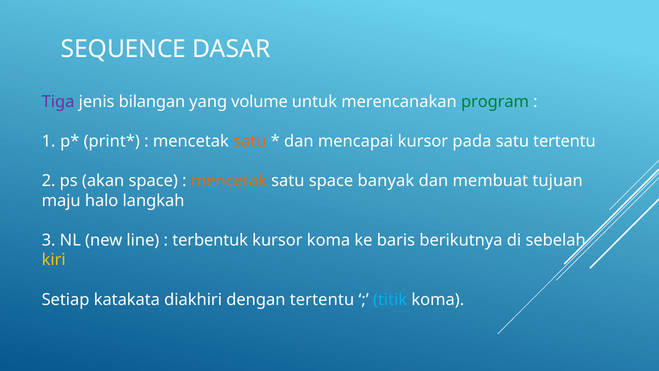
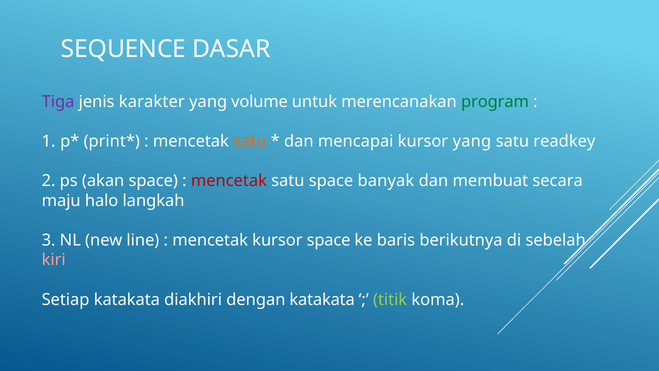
bilangan: bilangan -> karakter
kursor pada: pada -> yang
satu tertentu: tertentu -> readkey
mencetak at (229, 181) colour: orange -> red
tujuan: tujuan -> secara
terbentuk at (210, 240): terbentuk -> mencetak
kursor koma: koma -> space
kiri colour: yellow -> pink
dengan tertentu: tertentu -> katakata
titik colour: light blue -> light green
